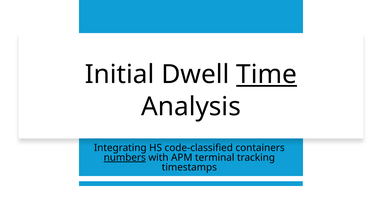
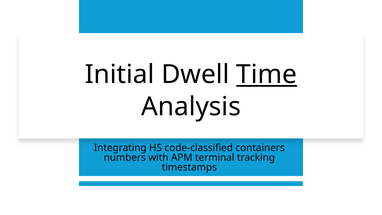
numbers underline: present -> none
